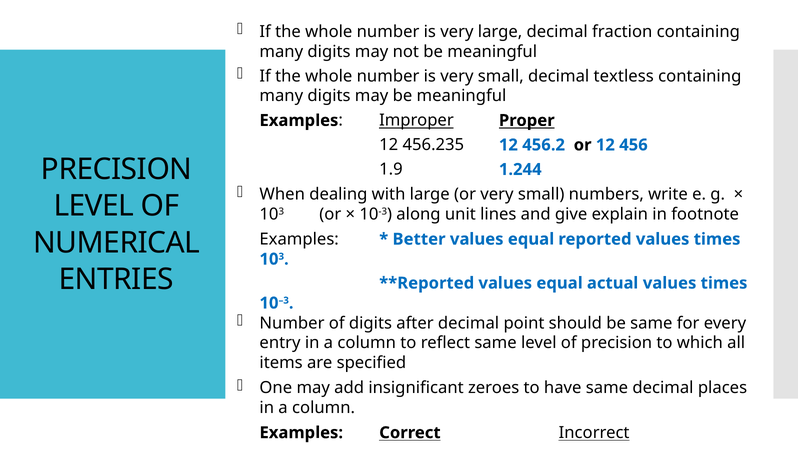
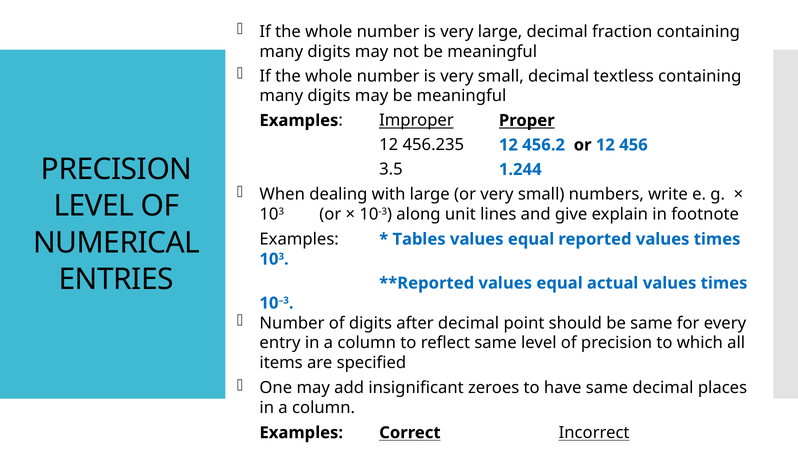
1.9: 1.9 -> 3.5
Better: Better -> Tables
